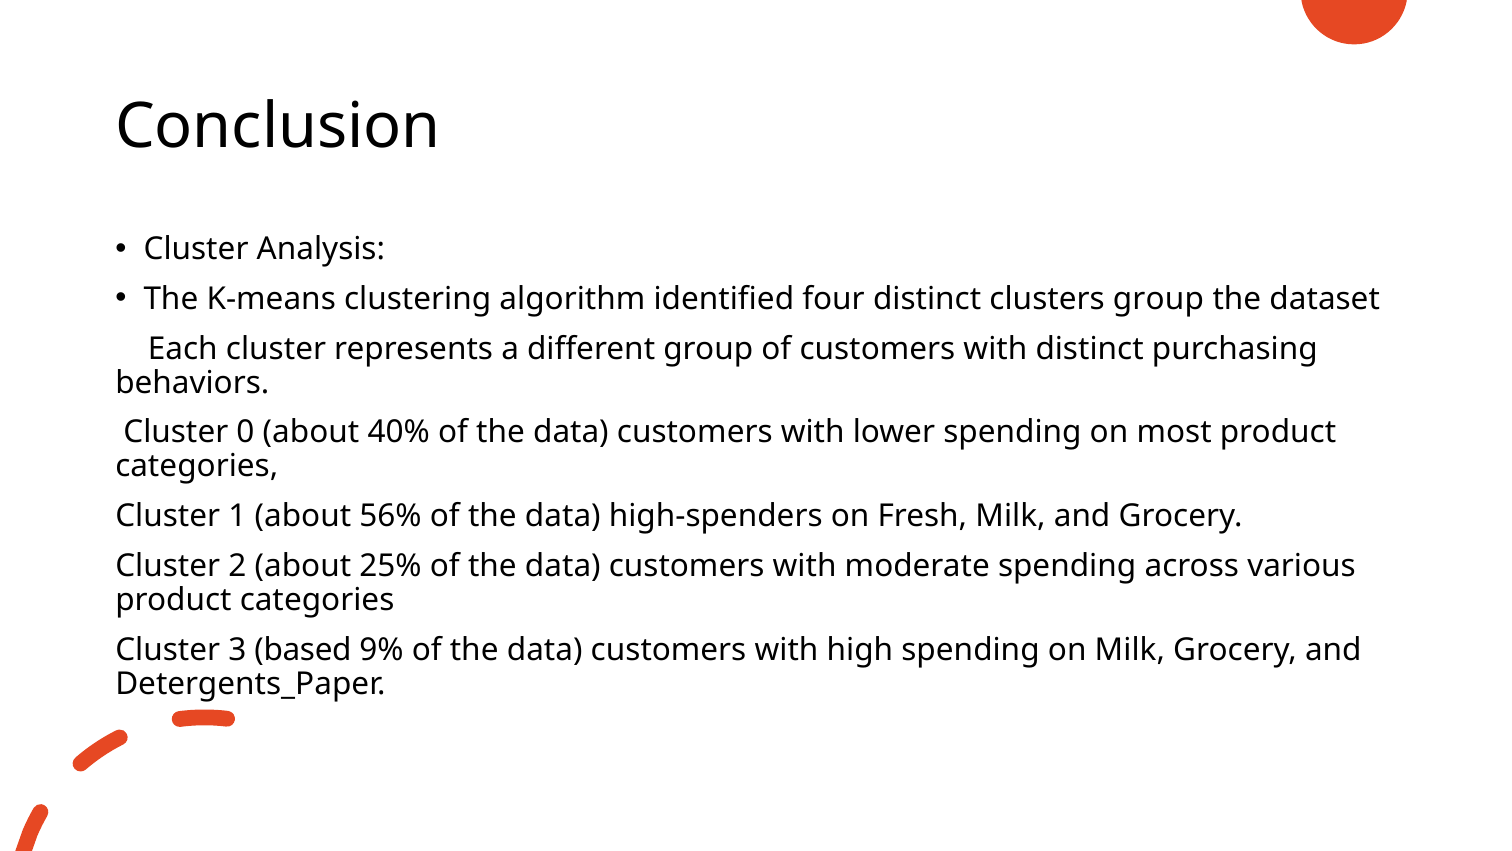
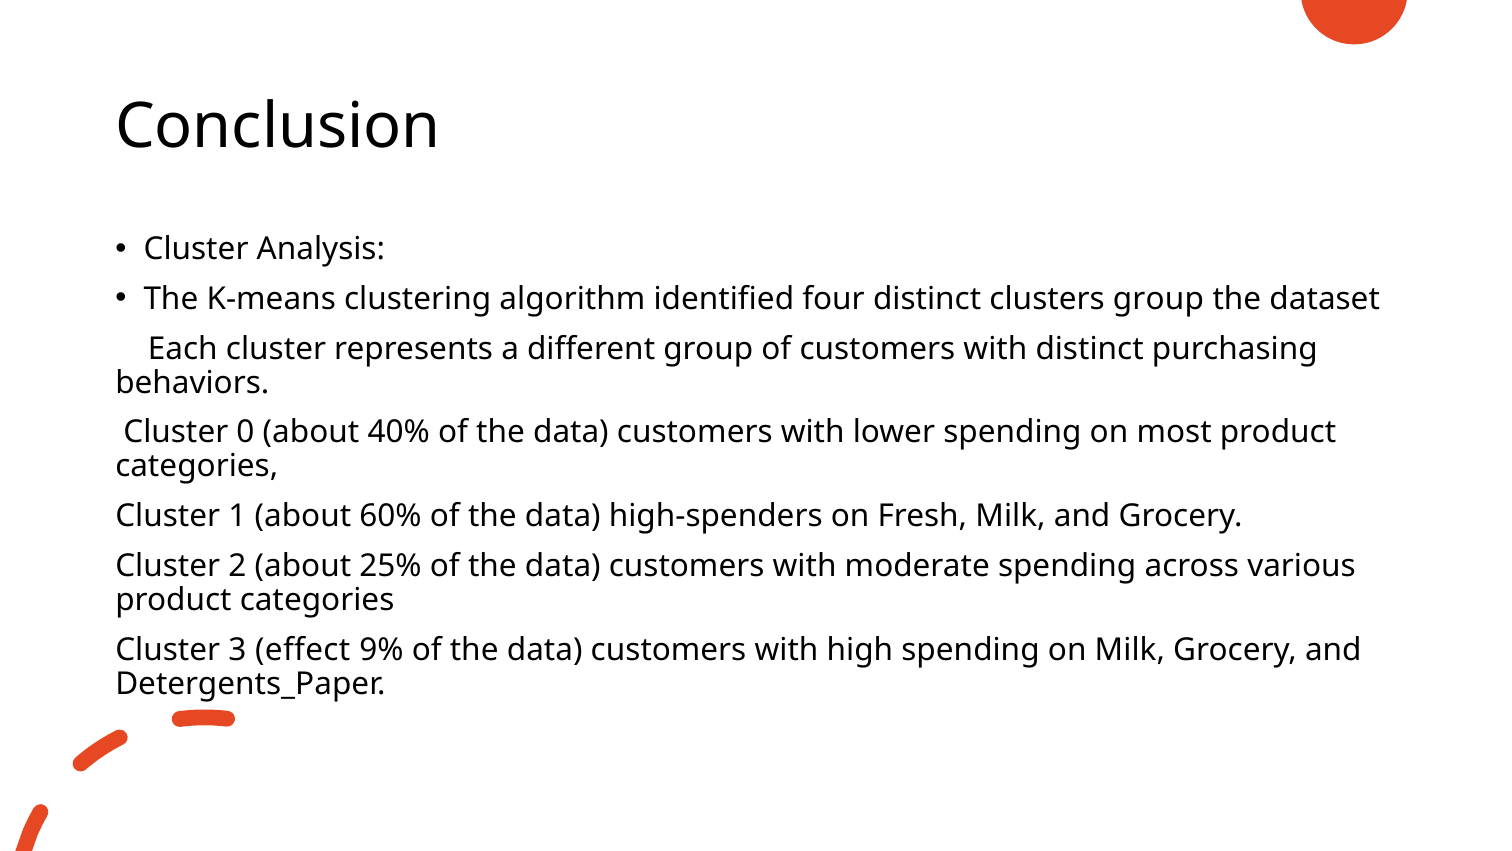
56%: 56% -> 60%
based: based -> effect
